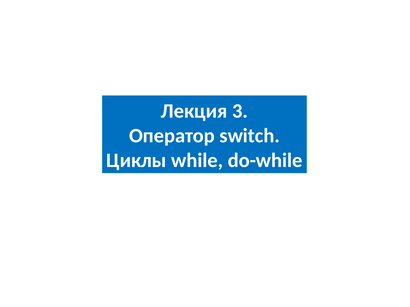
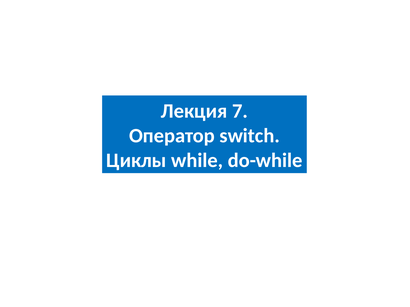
3: 3 -> 7
